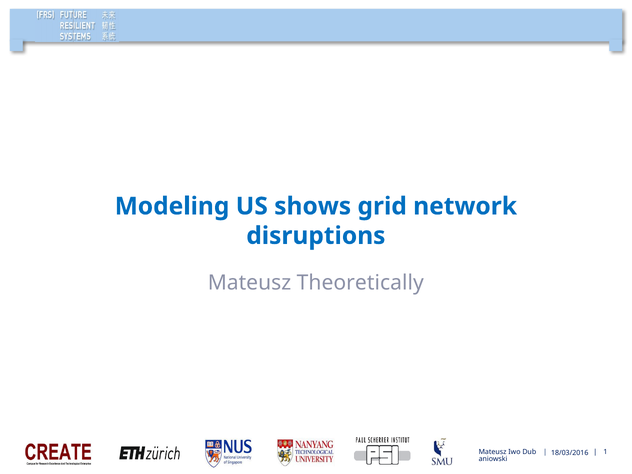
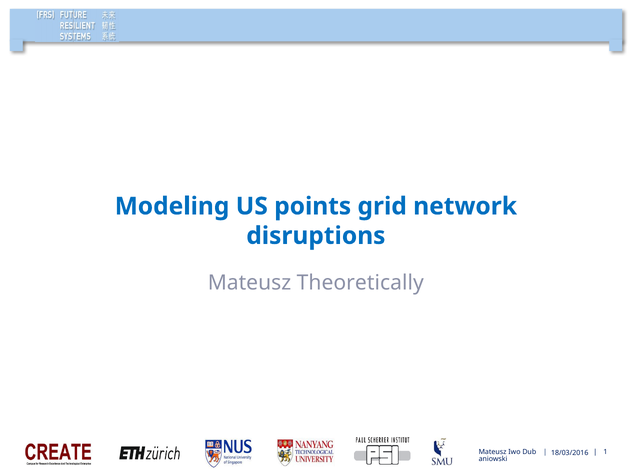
shows: shows -> points
